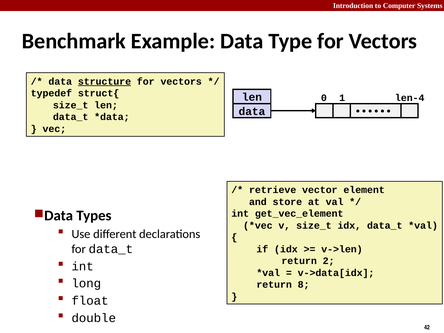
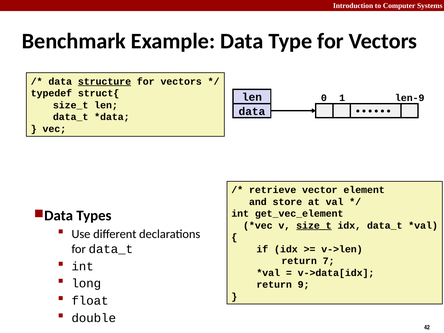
len-4: len-4 -> len-9
size_t at (314, 226) underline: none -> present
2: 2 -> 7
8: 8 -> 9
